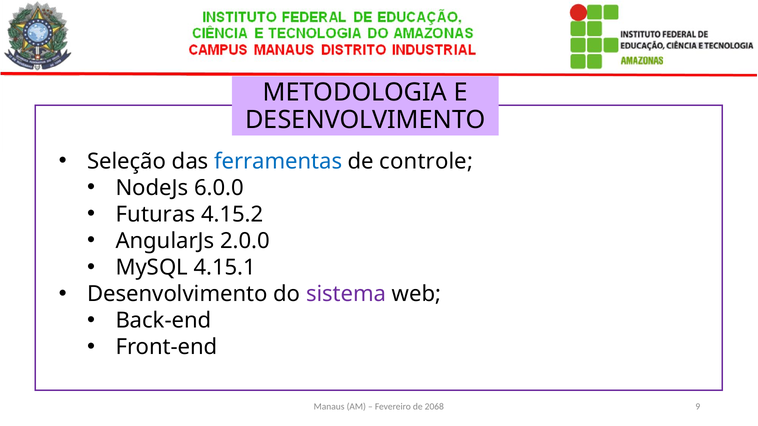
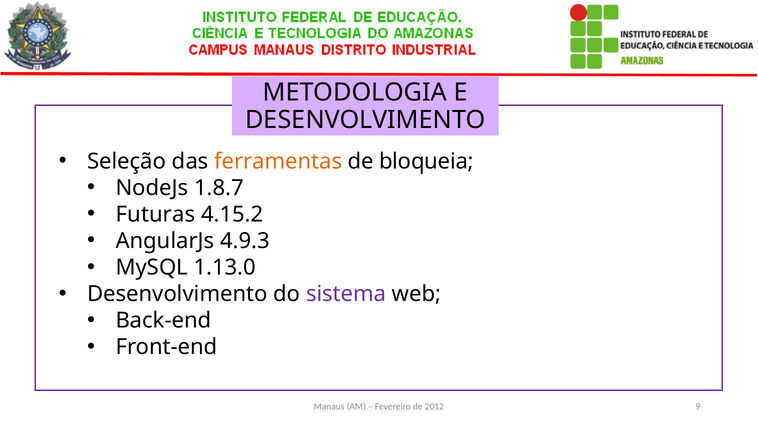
ferramentas colour: blue -> orange
controle: controle -> bloqueia
6.0.0: 6.0.0 -> 1.8.7
2.0.0: 2.0.0 -> 4.9.3
4.15.1: 4.15.1 -> 1.13.0
2068: 2068 -> 2012
